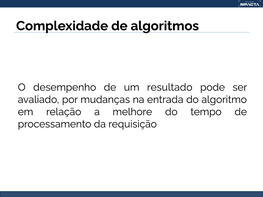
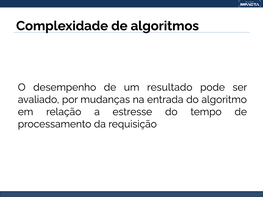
melhore: melhore -> estresse
